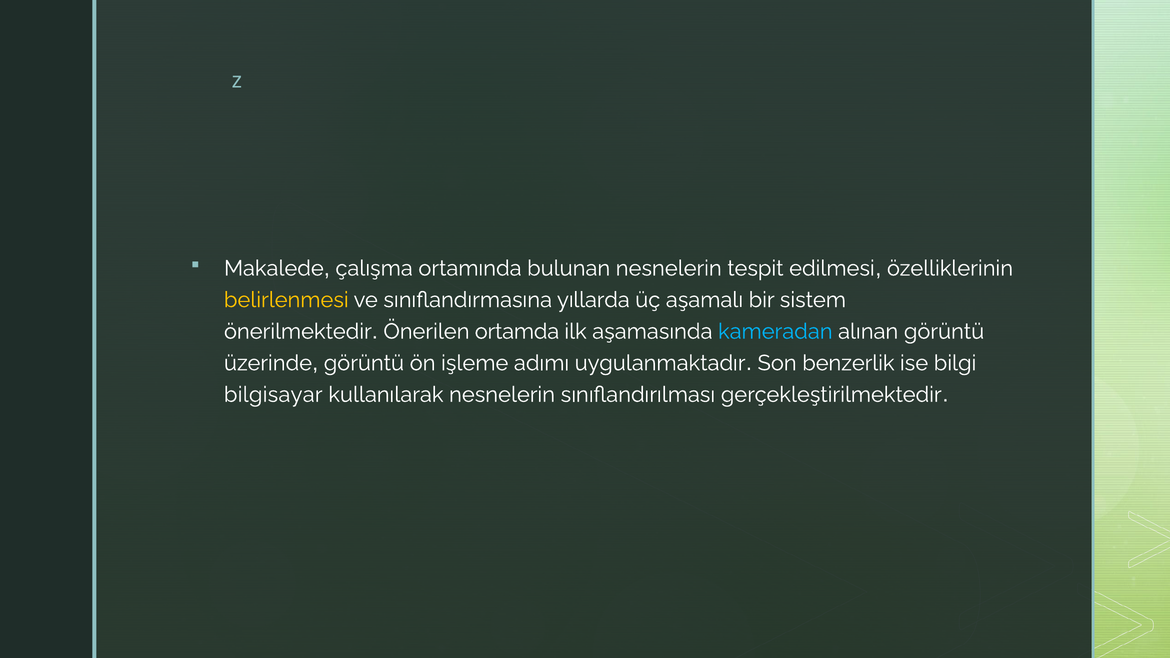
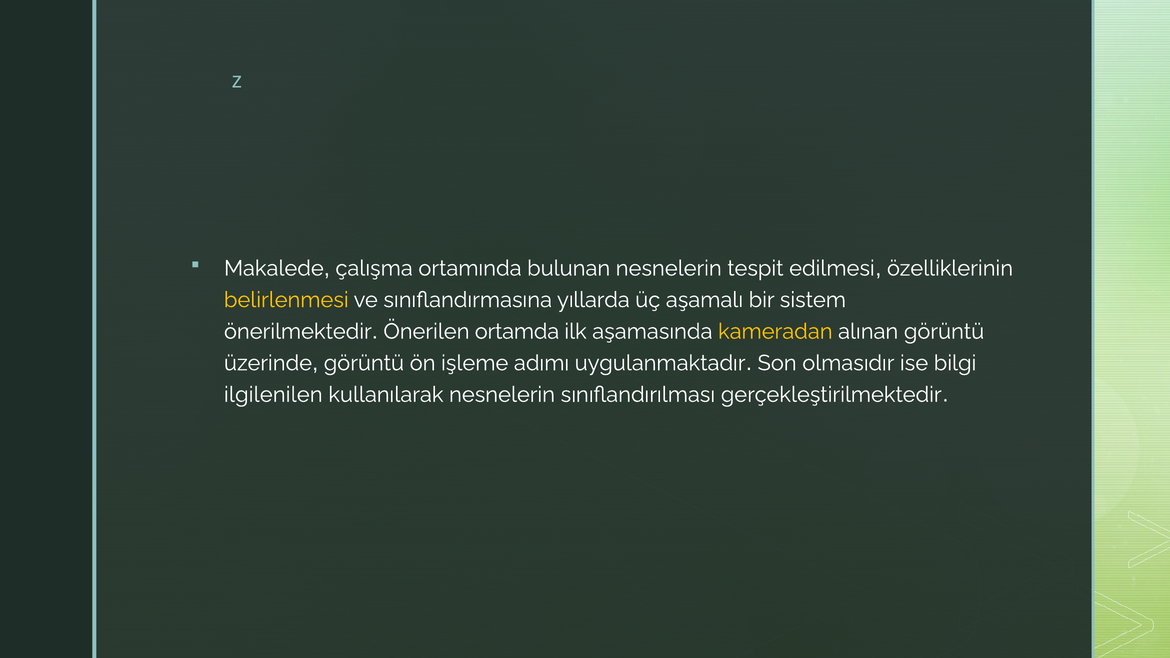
kameradan colour: light blue -> yellow
benzerlik: benzerlik -> olmasıdır
bilgisayar: bilgisayar -> ilgilenilen
